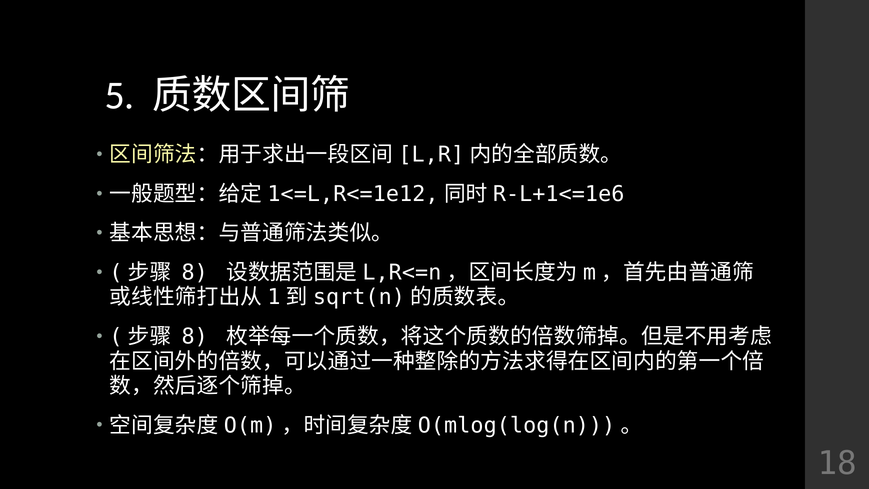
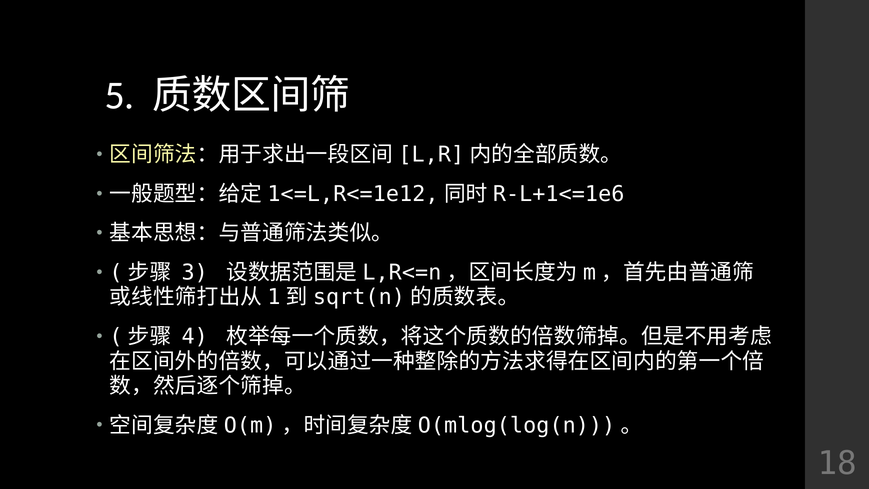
8 at (195, 272): 8 -> 3
8 at (195, 336): 8 -> 4
